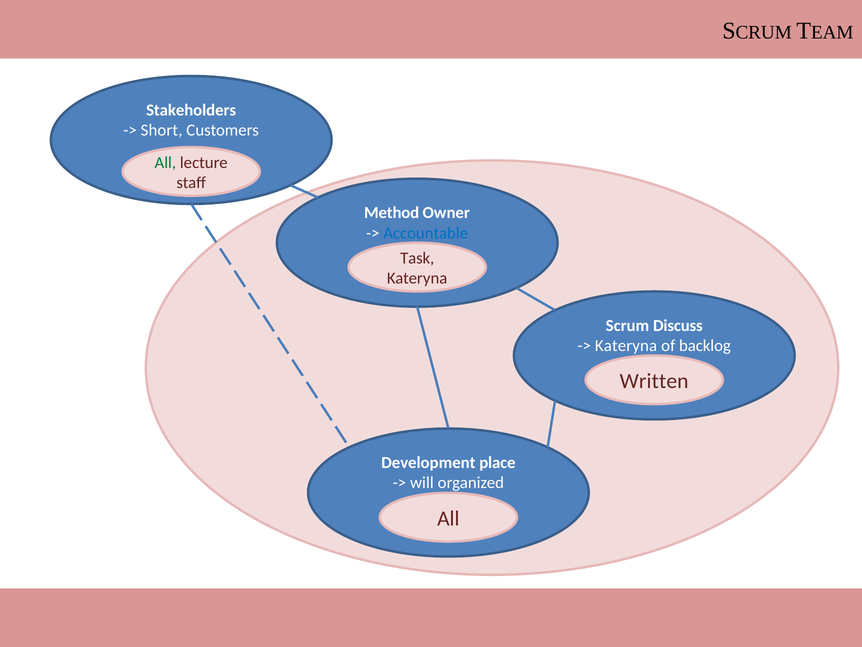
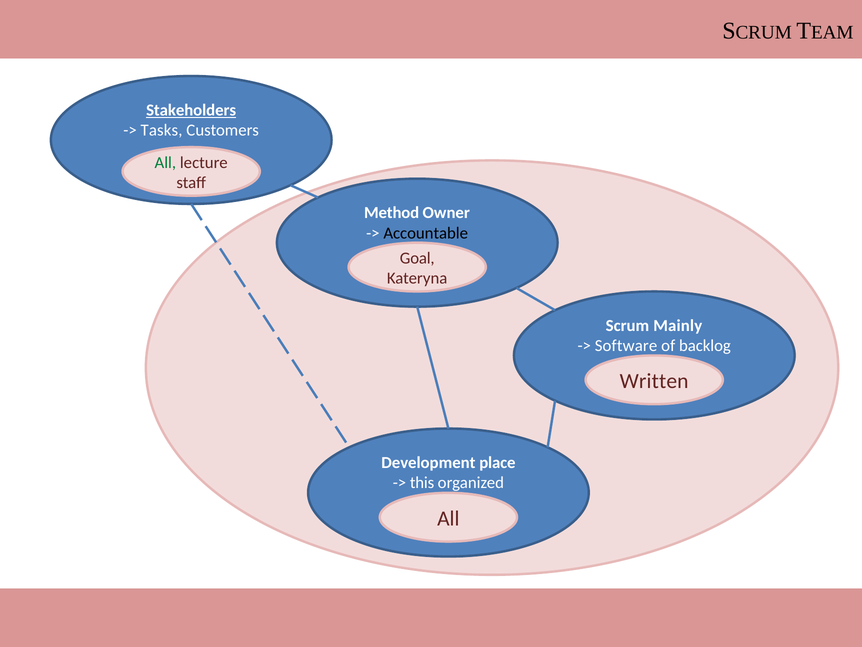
Stakeholders underline: none -> present
Short: Short -> Tasks
Accountable colour: blue -> black
Task: Task -> Goal
Discuss: Discuss -> Mainly
Kateryna at (626, 346): Kateryna -> Software
will: will -> this
